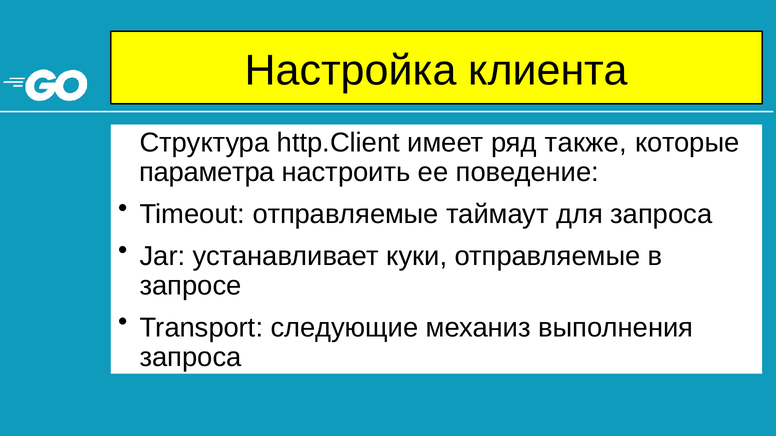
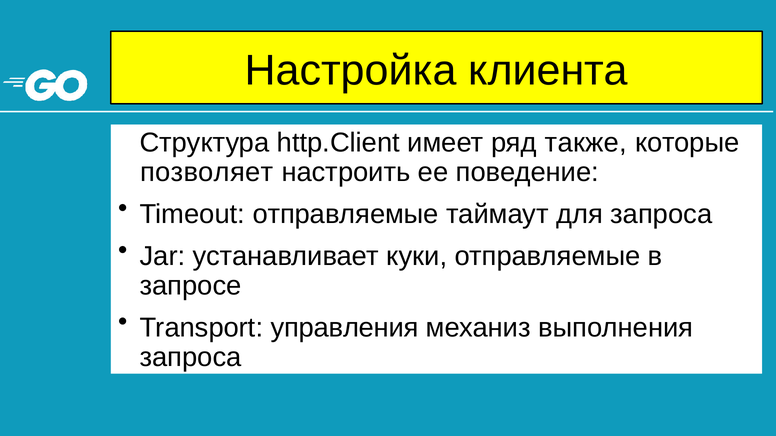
параметра: параметра -> позволяет
следующие: следующие -> управления
